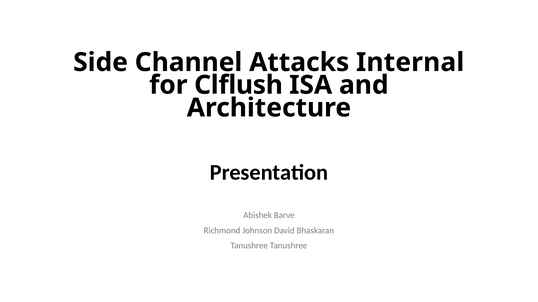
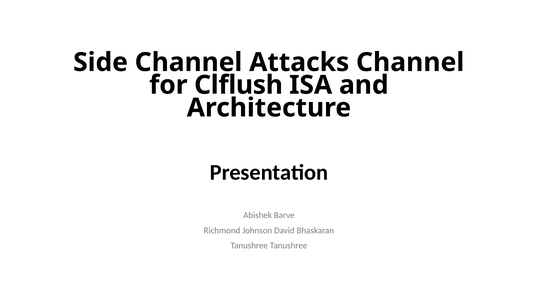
Attacks Internal: Internal -> Channel
